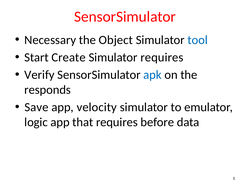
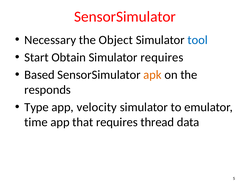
Create: Create -> Obtain
Verify: Verify -> Based
apk colour: blue -> orange
Save: Save -> Type
logic: logic -> time
before: before -> thread
